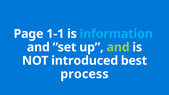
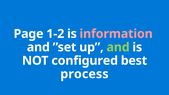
1-1: 1-1 -> 1-2
information colour: light blue -> pink
introduced: introduced -> configured
